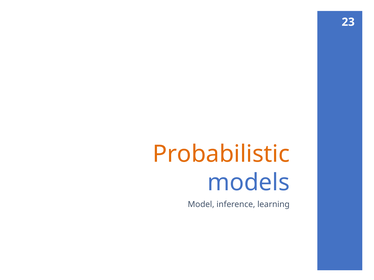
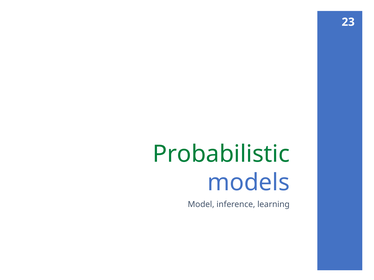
Probabilistic colour: orange -> green
